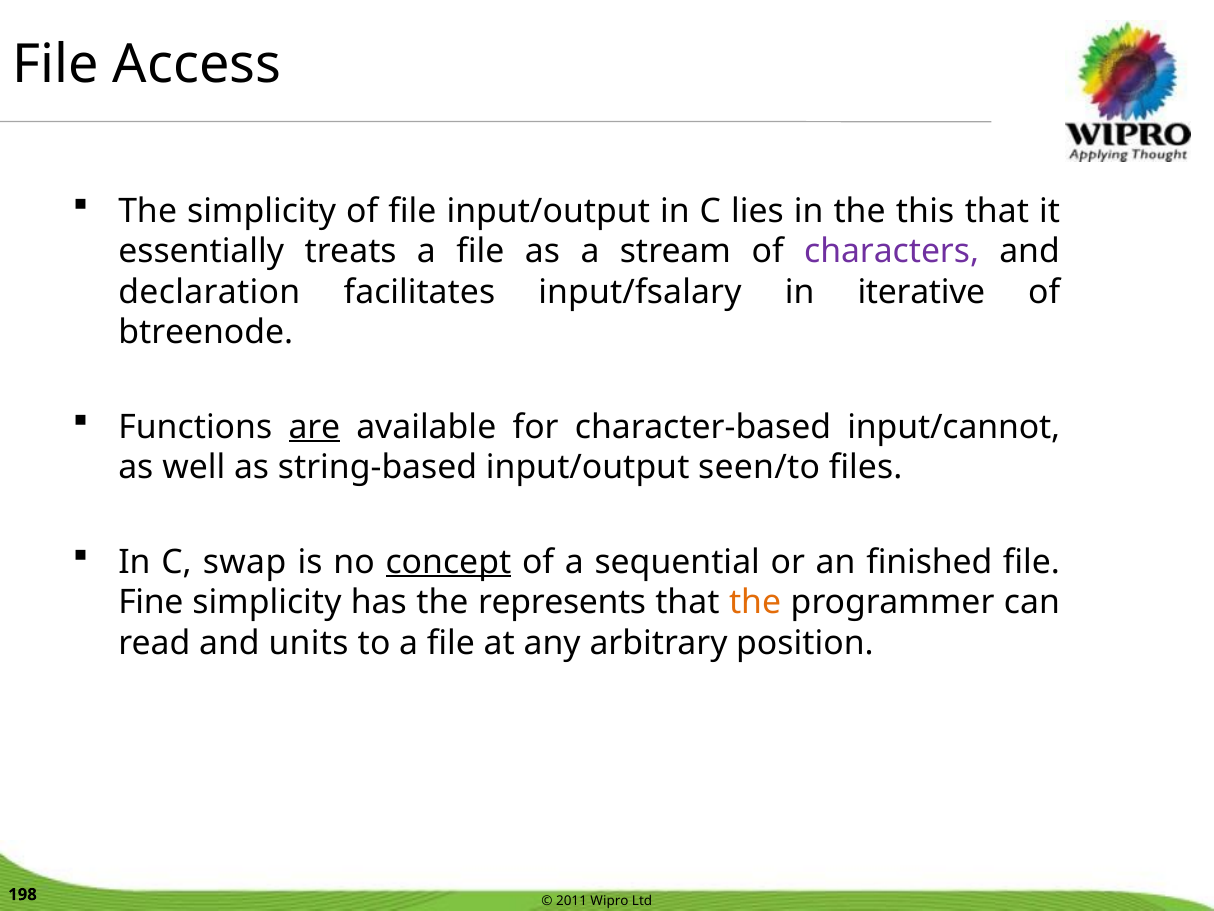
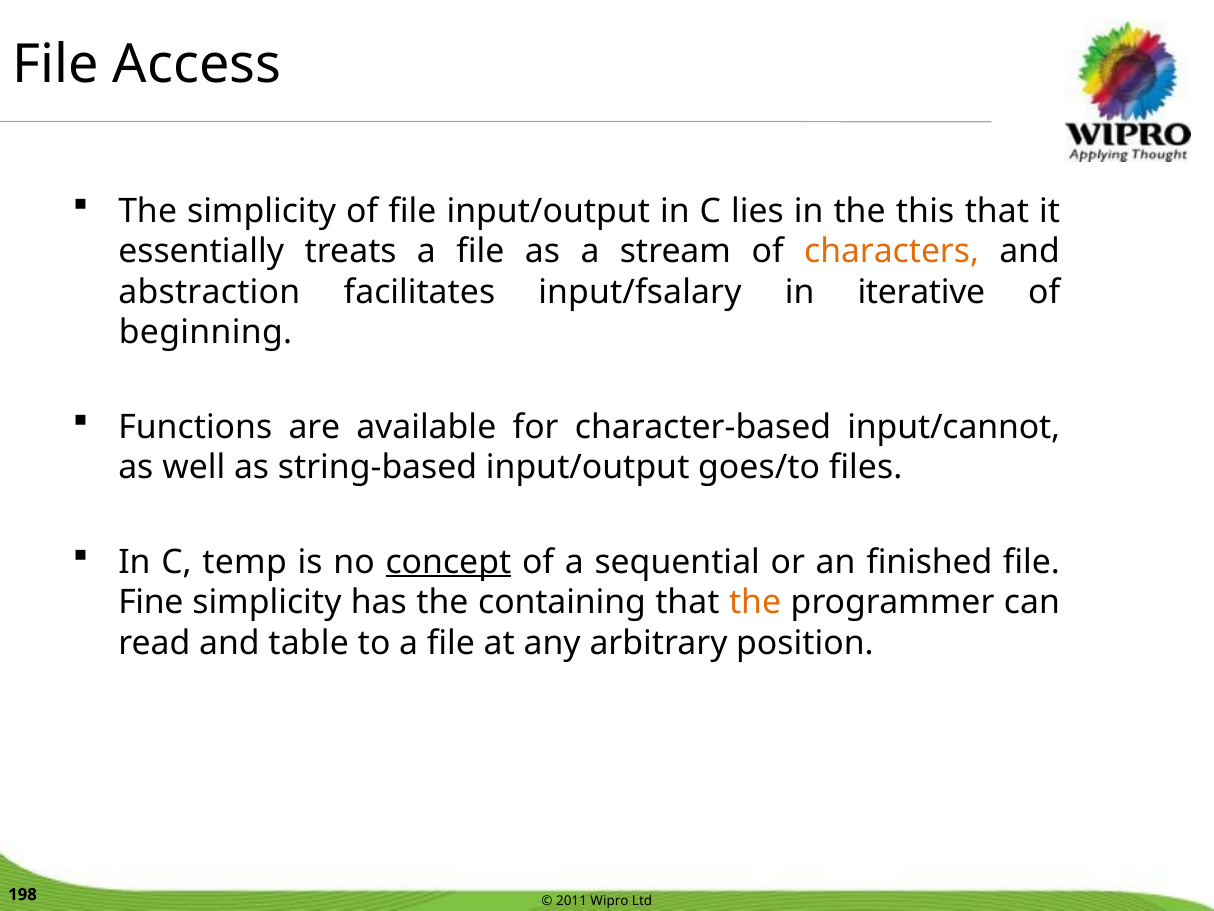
characters colour: purple -> orange
declaration: declaration -> abstraction
btreenode: btreenode -> beginning
are underline: present -> none
seen/to: seen/to -> goes/to
swap: swap -> temp
represents: represents -> containing
units: units -> table
